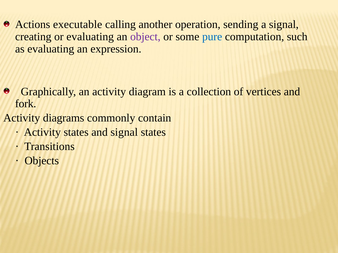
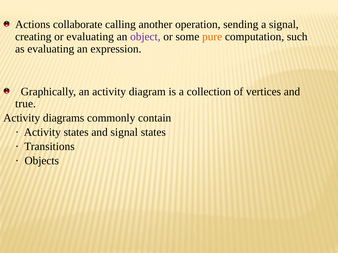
executable: executable -> collaborate
pure colour: blue -> orange
fork: fork -> true
